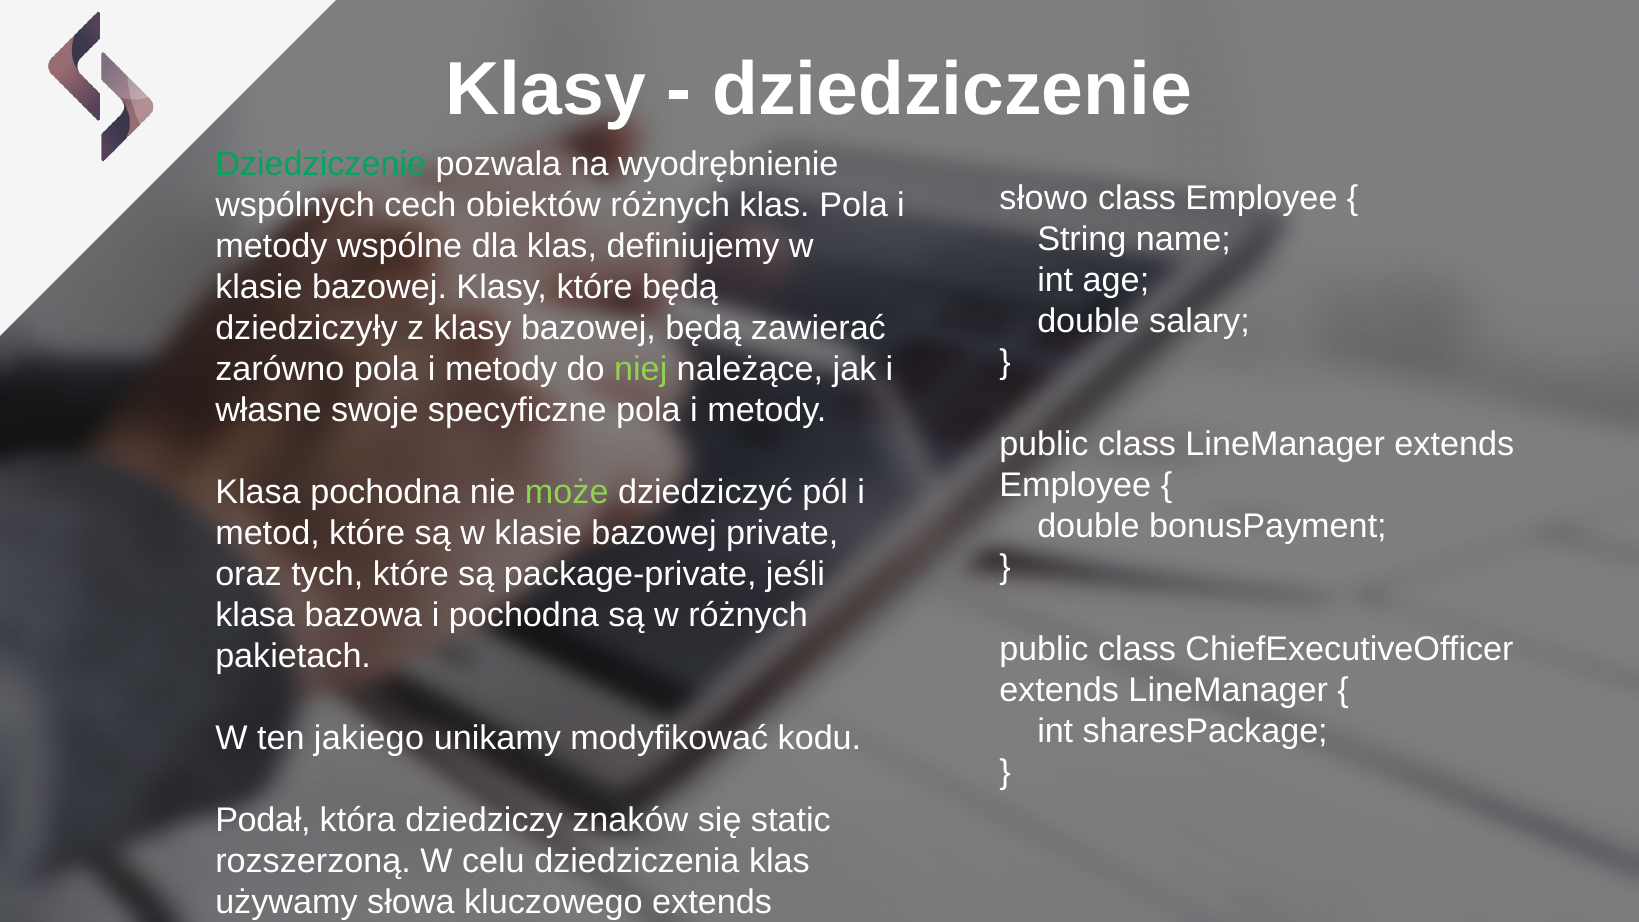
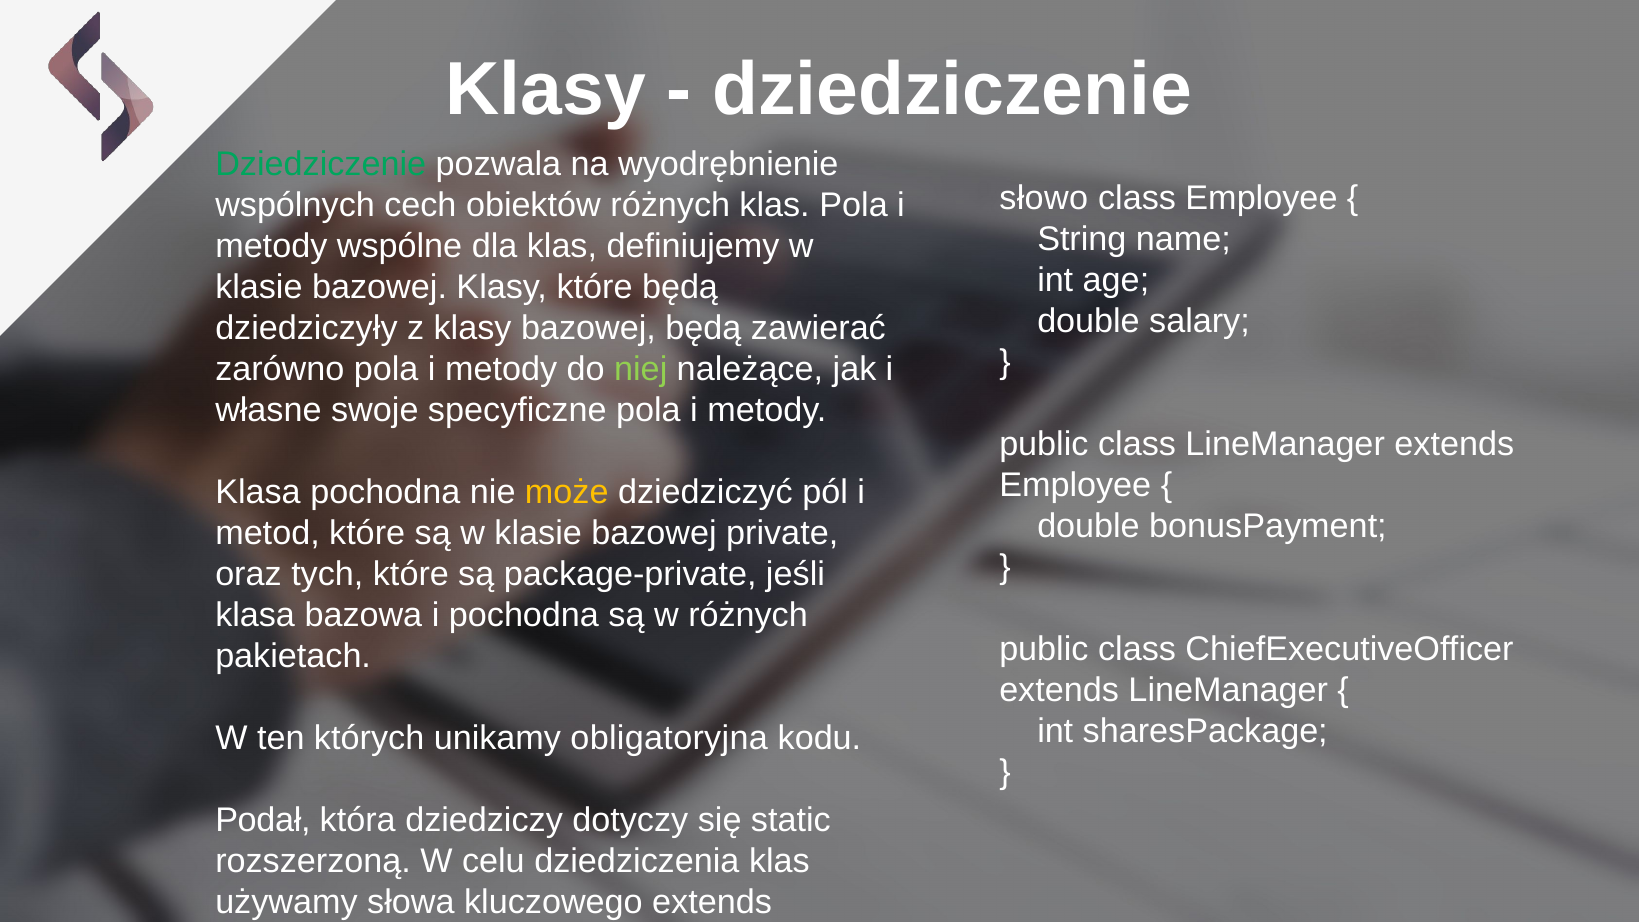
może colour: light green -> yellow
jakiego: jakiego -> których
modyfikować: modyfikować -> obligatoryjna
znaków: znaków -> dotyczy
